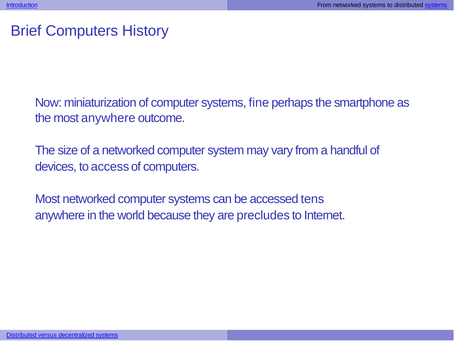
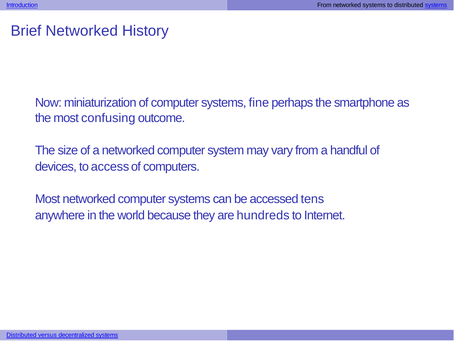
Brief Computers: Computers -> Networked
most anywhere: anywhere -> confusing
precludes: precludes -> hundreds
